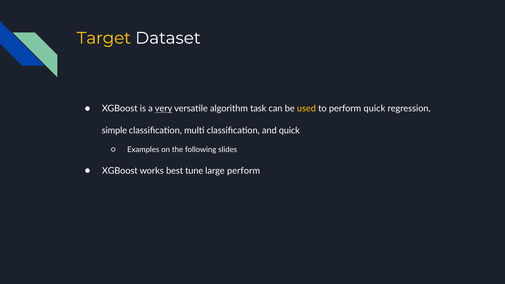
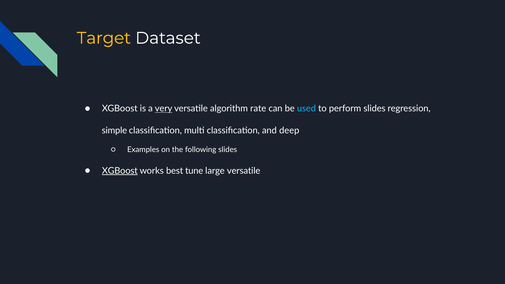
task: task -> rate
used colour: yellow -> light blue
perform quick: quick -> slides
and quick: quick -> deep
XGBoost at (120, 171) underline: none -> present
large perform: perform -> versatile
